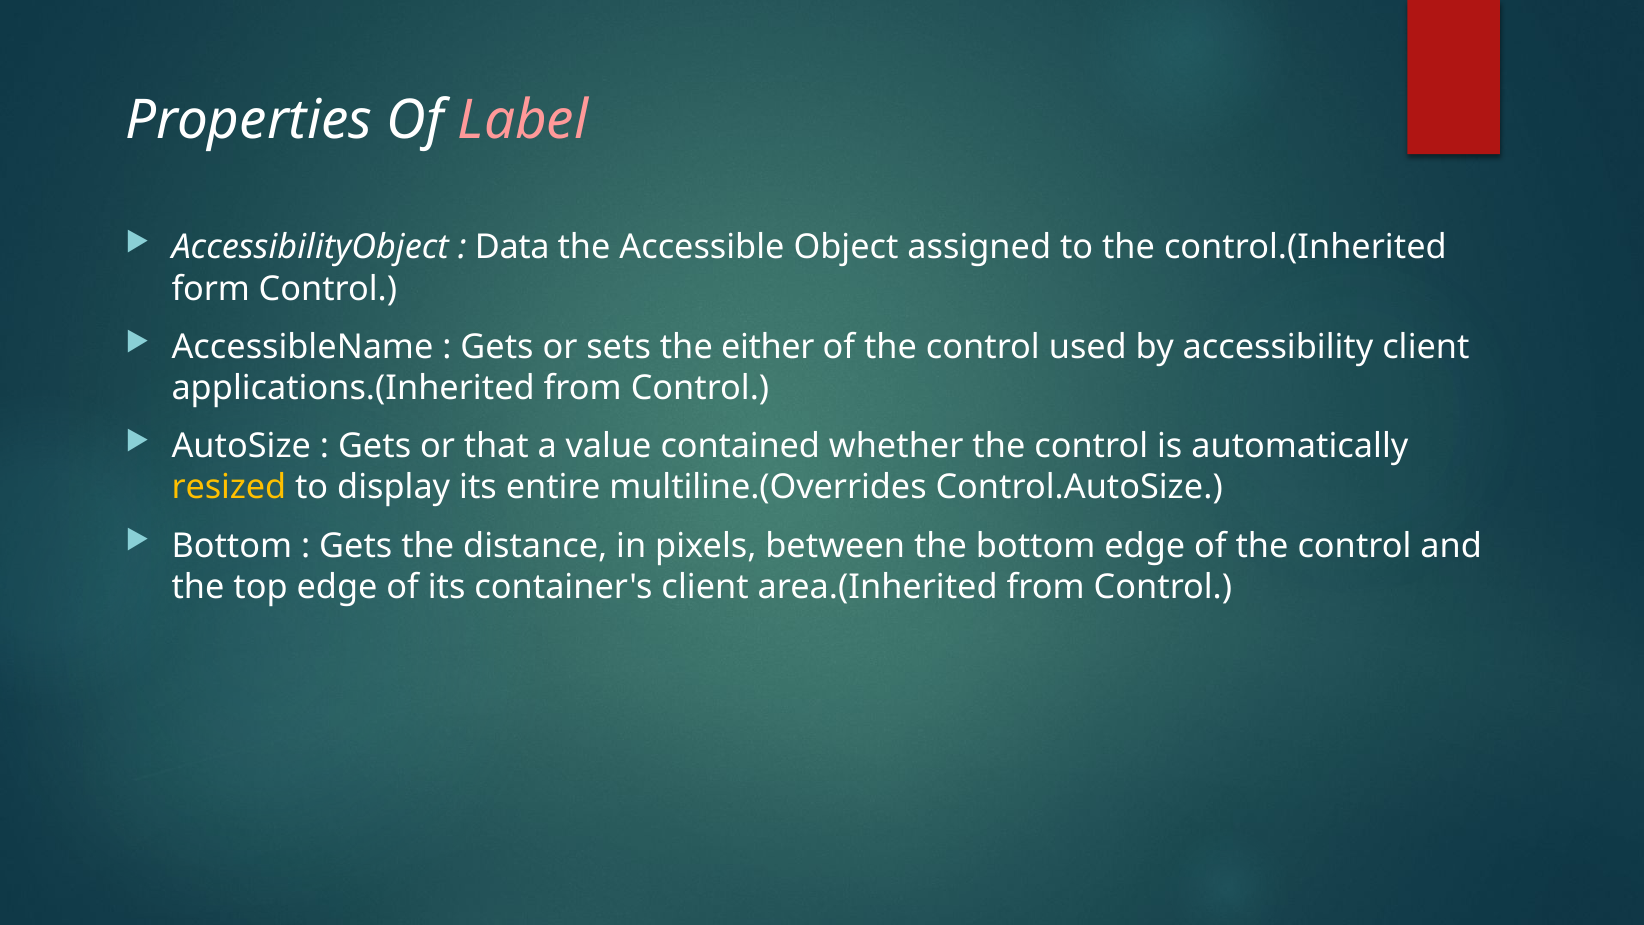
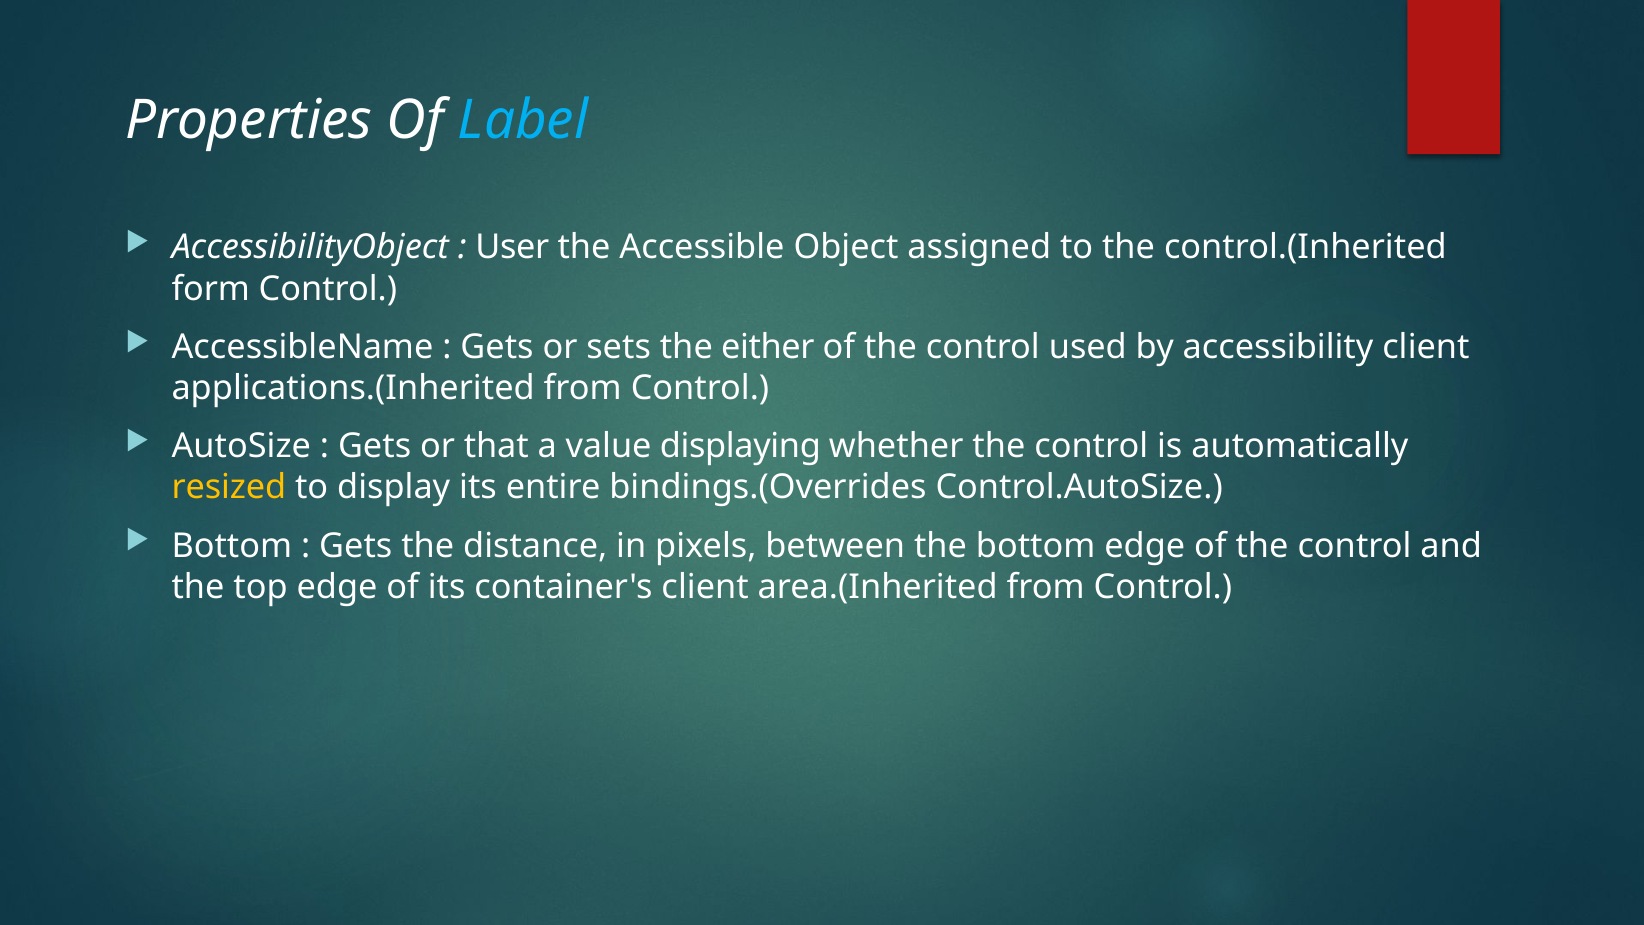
Label colour: pink -> light blue
Data: Data -> User
contained: contained -> displaying
multiline.(Overrides: multiline.(Overrides -> bindings.(Overrides
